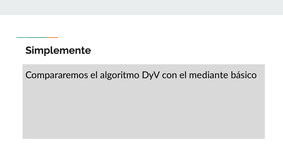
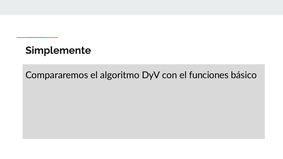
mediante: mediante -> funciones
